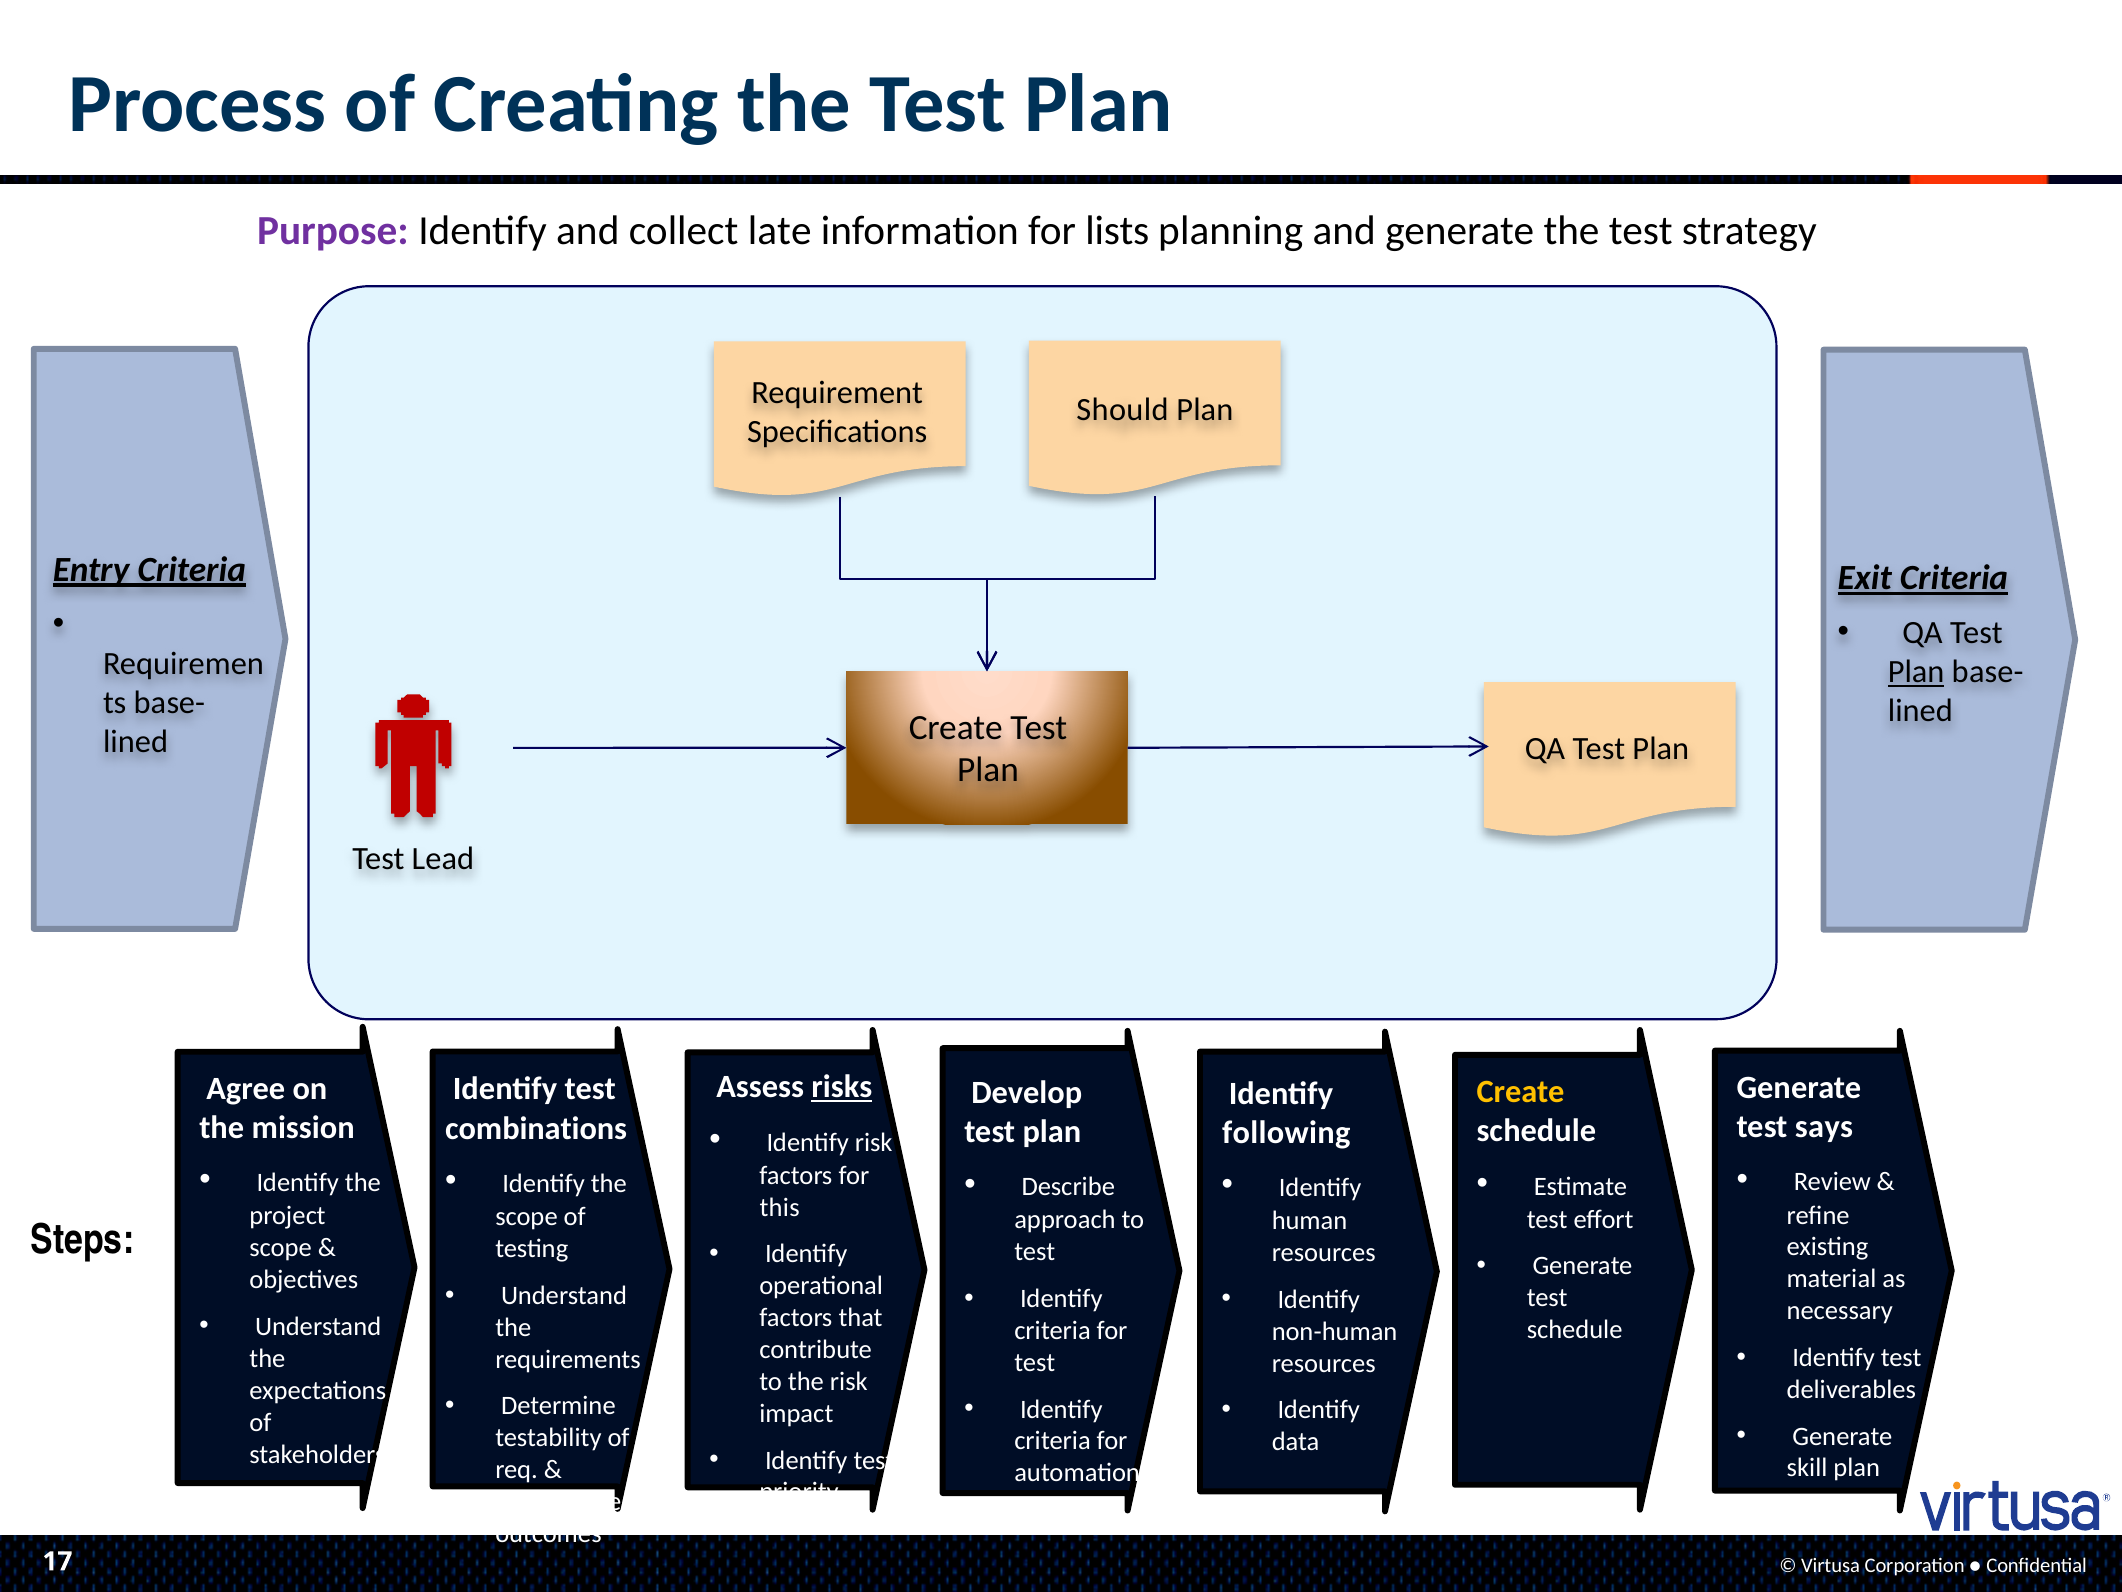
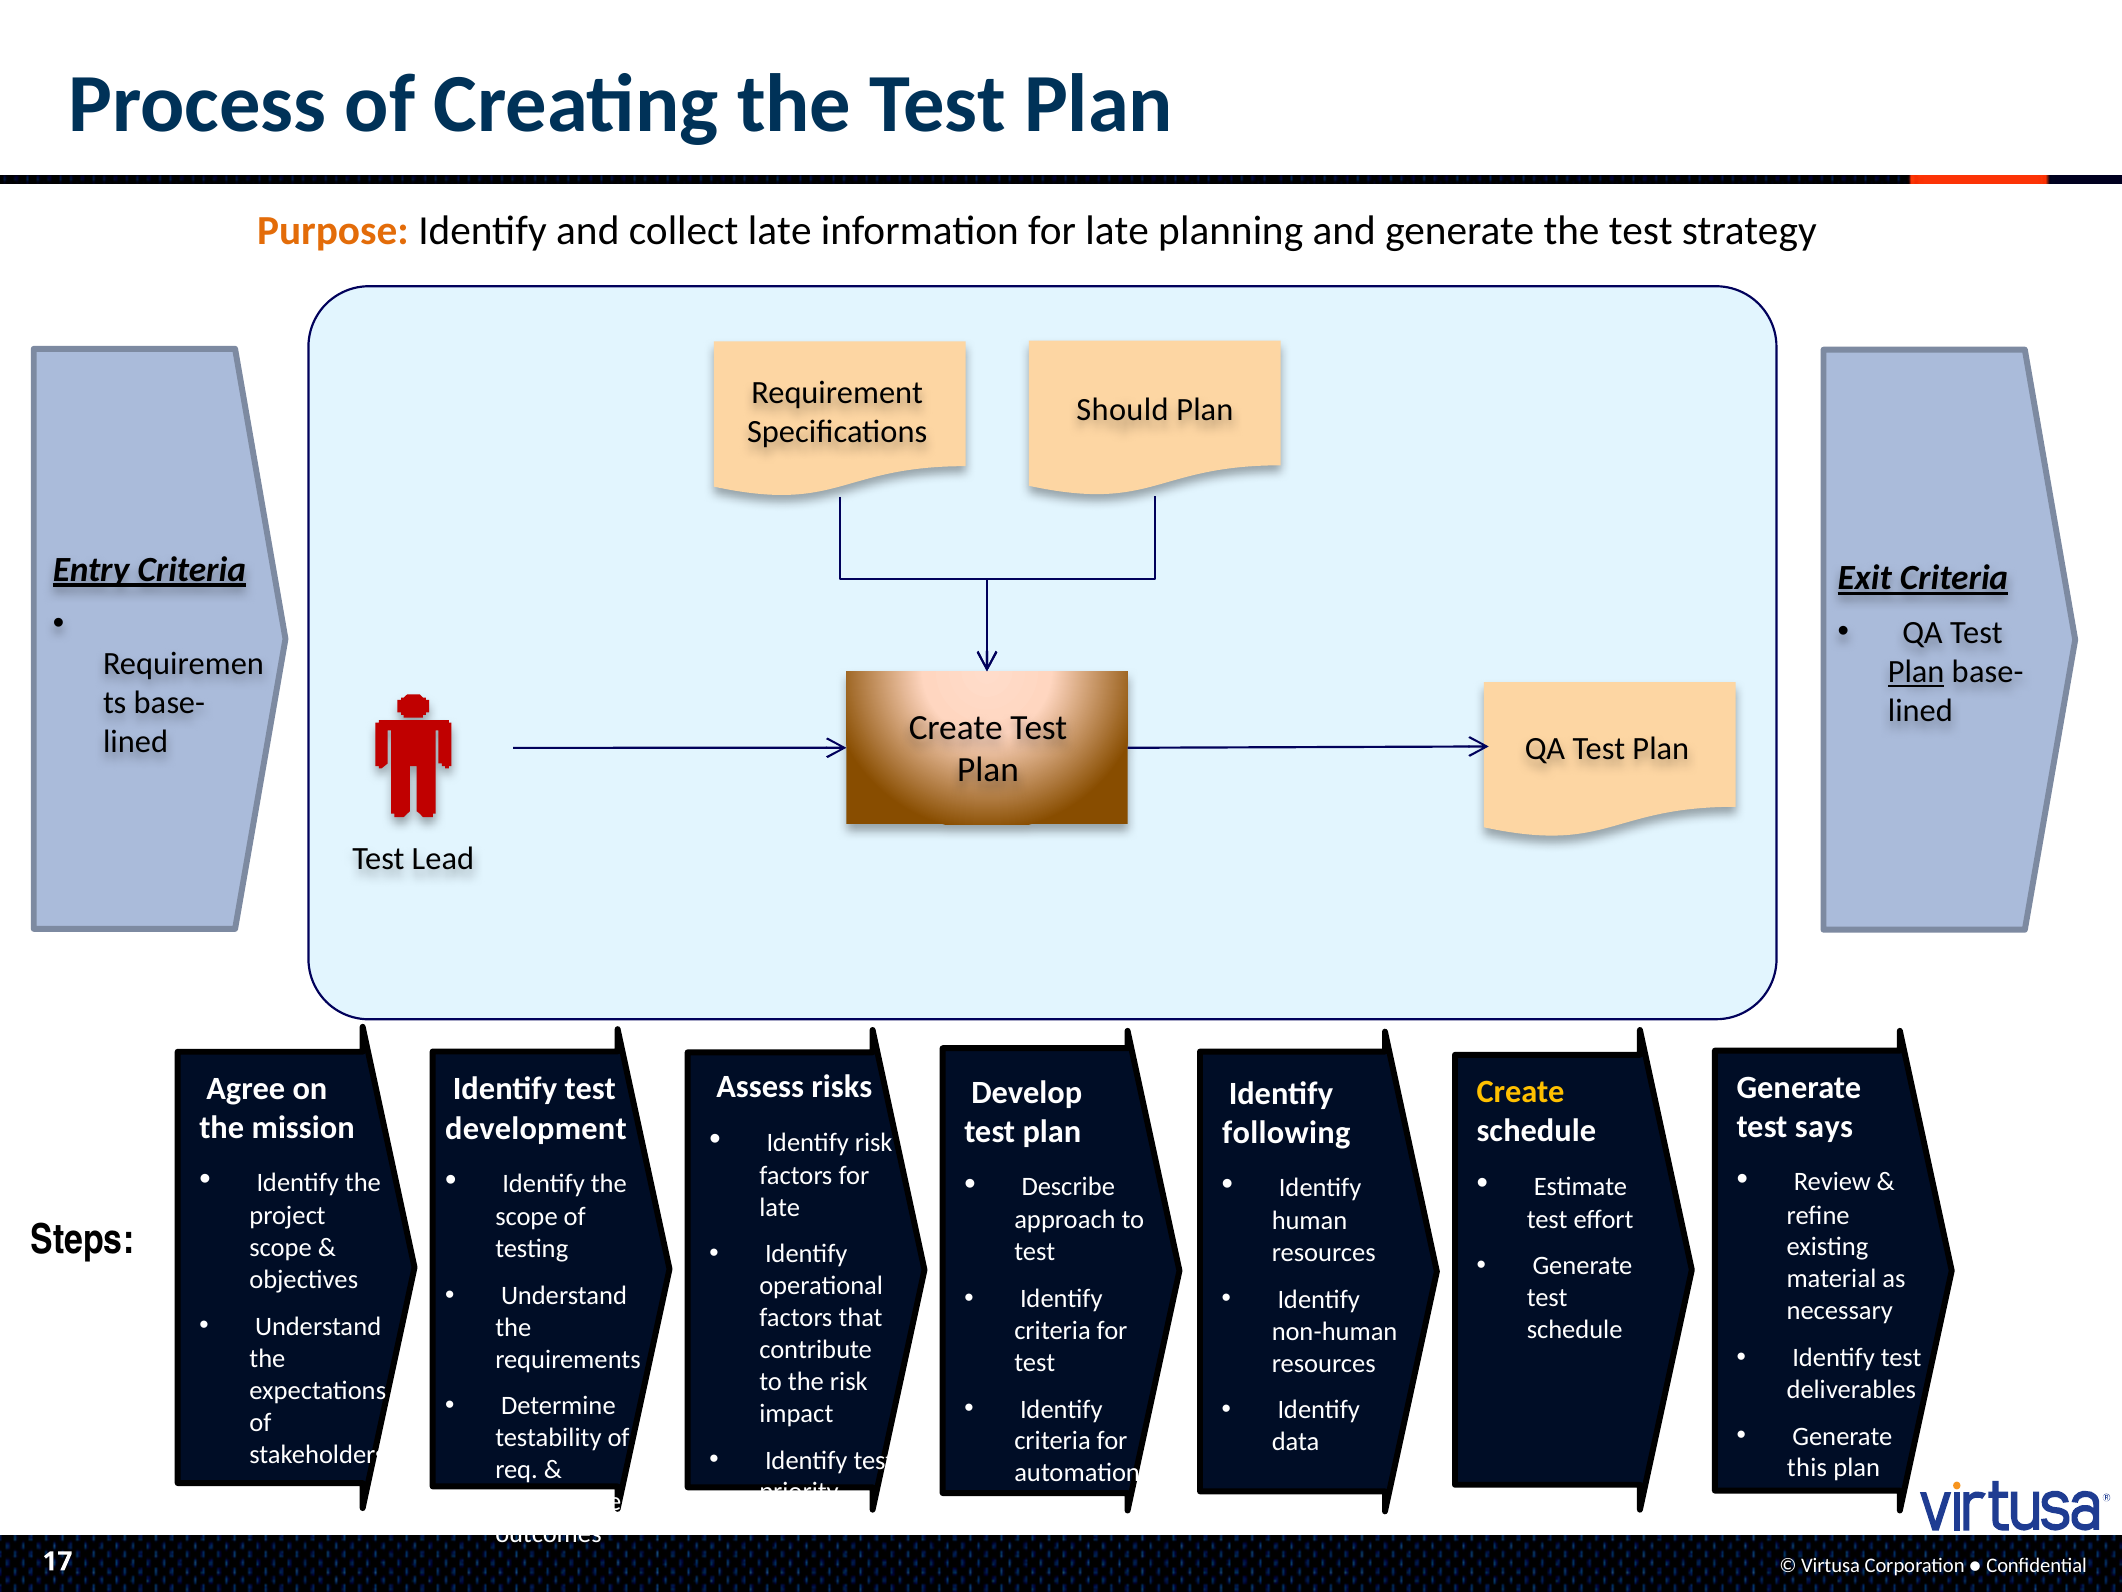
Purpose colour: purple -> orange
information for lists: lists -> late
risks underline: present -> none
combinations: combinations -> development
this at (780, 1207): this -> late
skill: skill -> this
